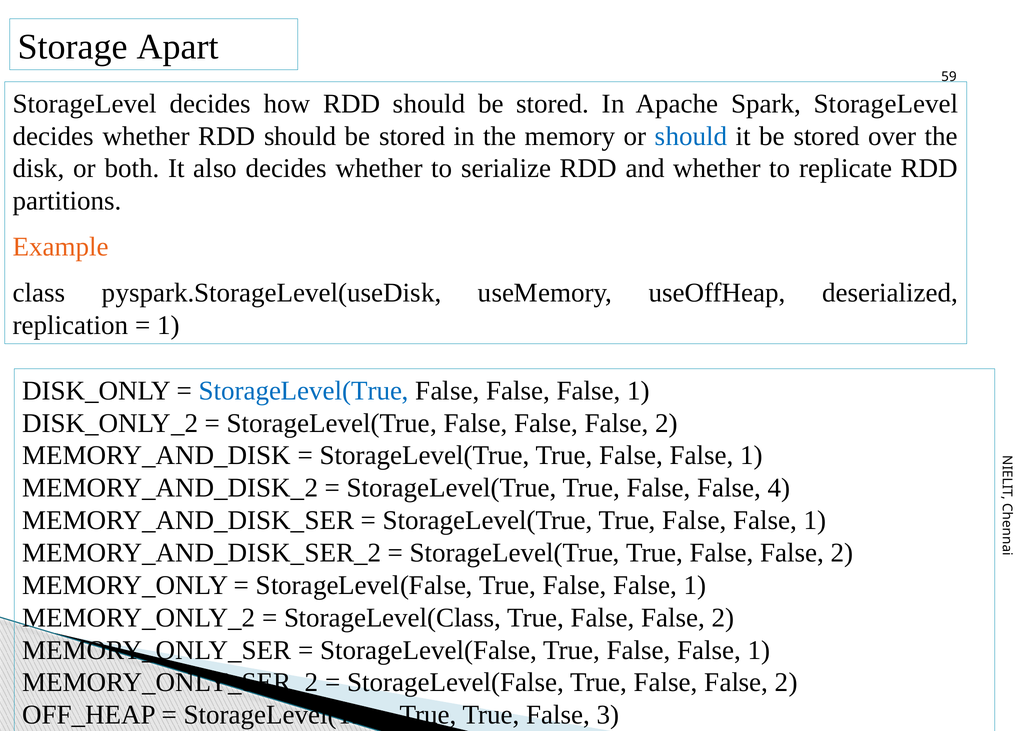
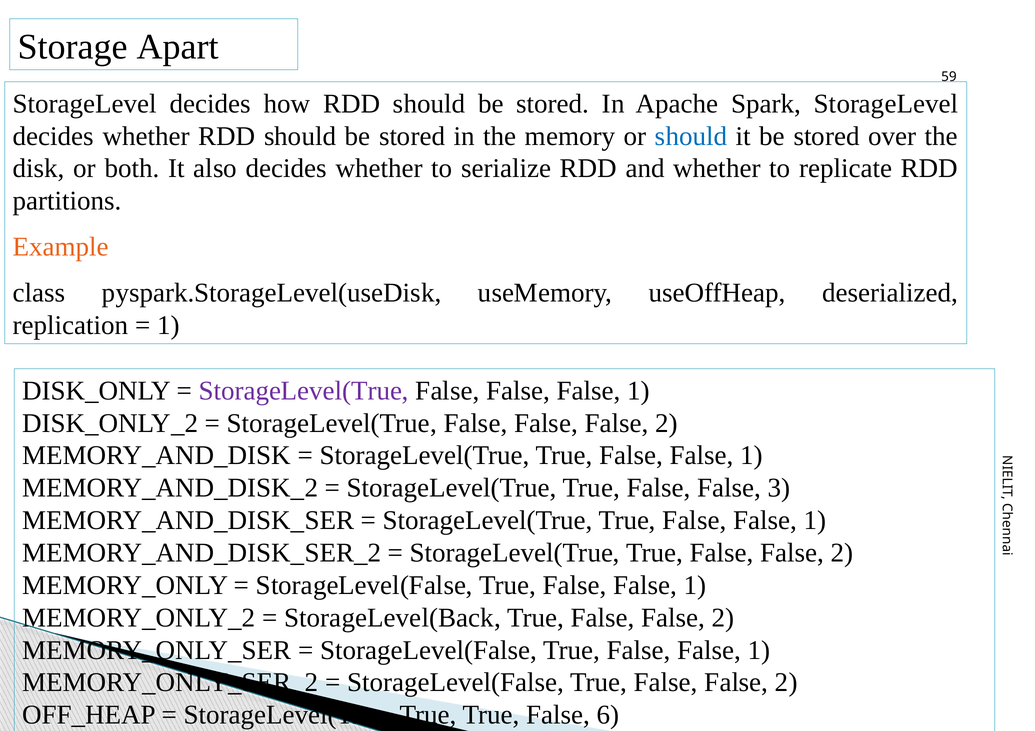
StorageLevel(True at (304, 391) colour: blue -> purple
4: 4 -> 3
StorageLevel(Class: StorageLevel(Class -> StorageLevel(Back
3: 3 -> 6
